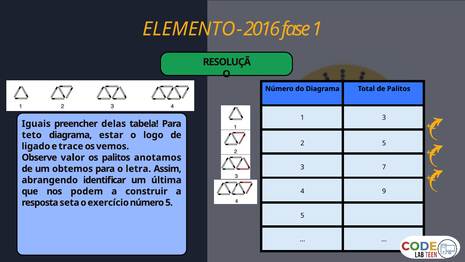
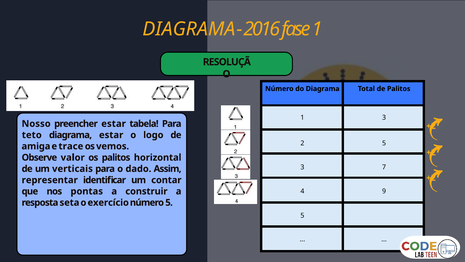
ELEMENTO at (189, 29): ELEMENTO -> DIAGRAMA
Iguais: Iguais -> Nosso
preencher delas: delas -> estar
ligado: ligado -> amiga
anotamos: anotamos -> horizontal
obtemos: obtemos -> verticais
letra: letra -> dado
abrangendo: abrangendo -> representar
última: última -> contar
podem: podem -> pontas
